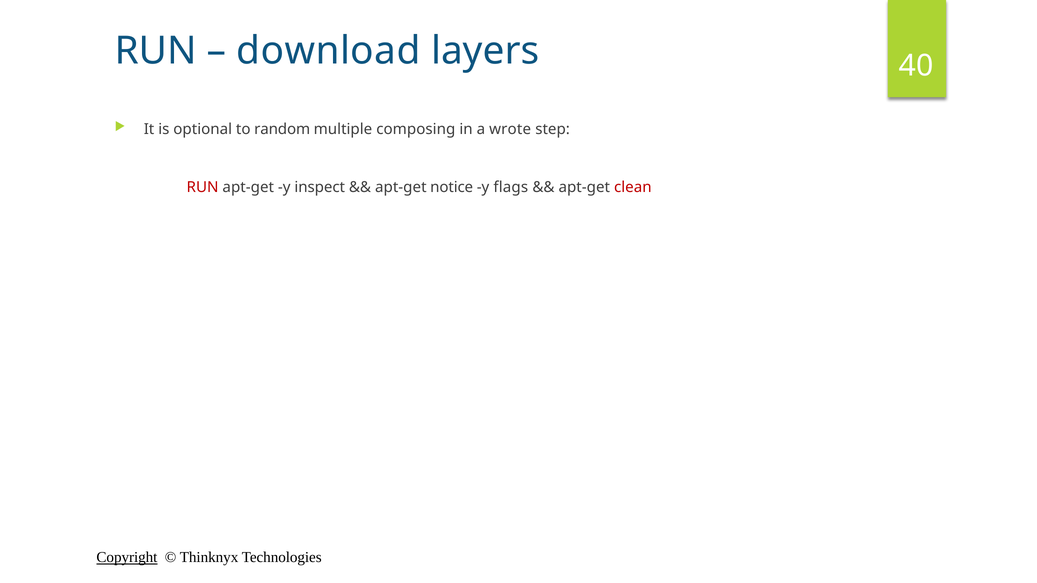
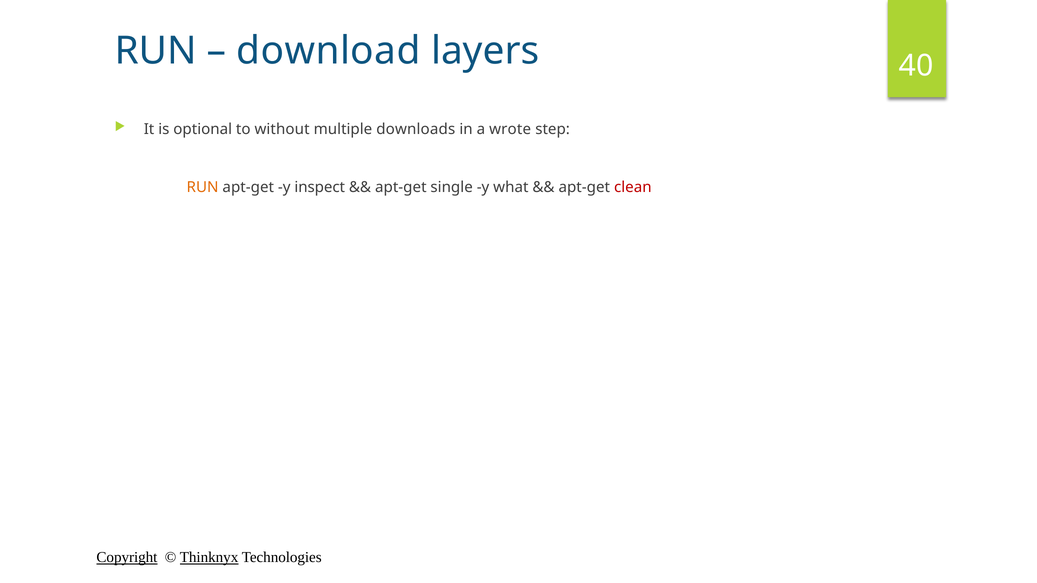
random: random -> without
composing: composing -> downloads
RUN at (203, 187) colour: red -> orange
notice: notice -> single
flags: flags -> what
Thinknyx underline: none -> present
